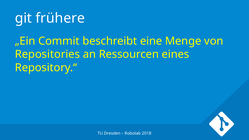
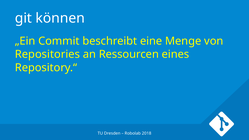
frühere: frühere -> können
